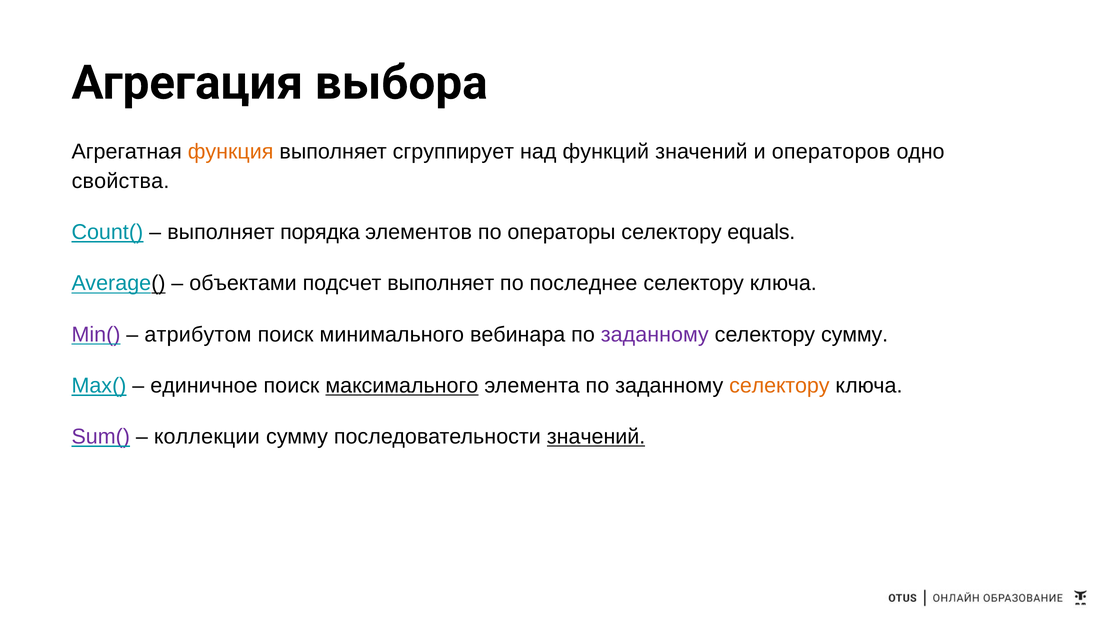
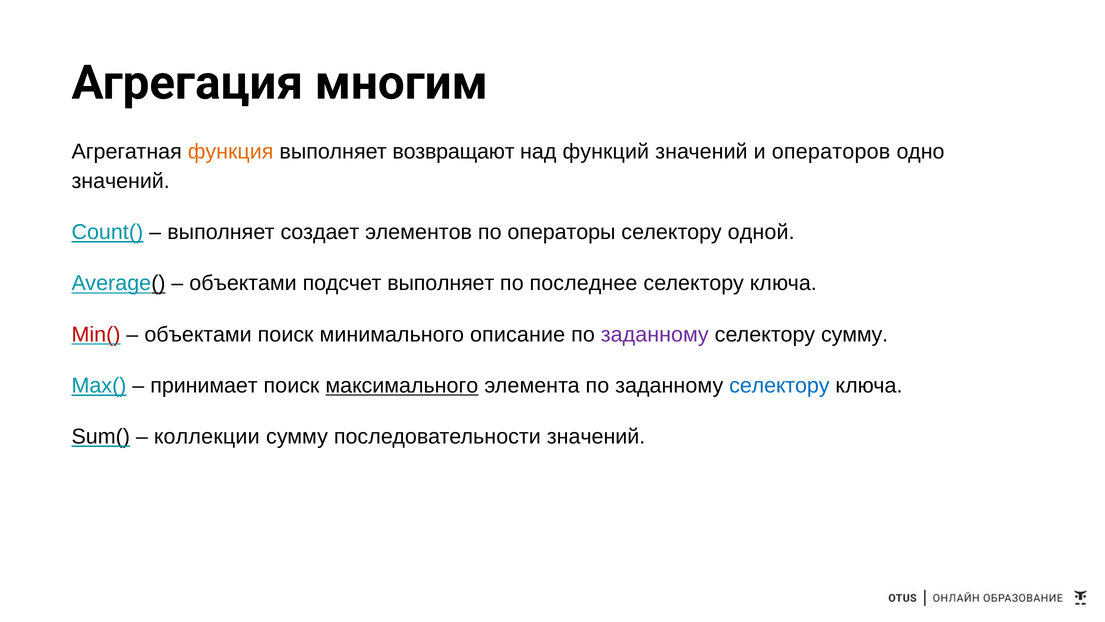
выбора: выбора -> многим
сгруппирует: сгруппирует -> возвращают
свойства at (120, 181): свойства -> значений
порядка: порядка -> создает
equals: equals -> одной
Min( colour: purple -> red
атрибутом at (198, 334): атрибутом -> объектами
вебинара: вебинара -> описание
единичное: единичное -> принимает
селектору at (779, 385) colour: orange -> blue
Sum( colour: purple -> black
значений at (596, 437) underline: present -> none
